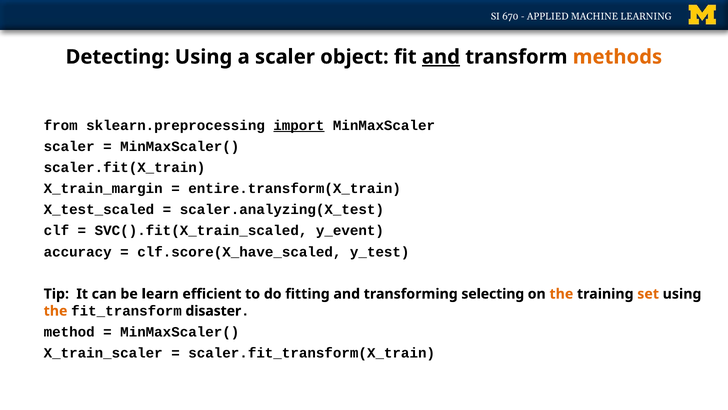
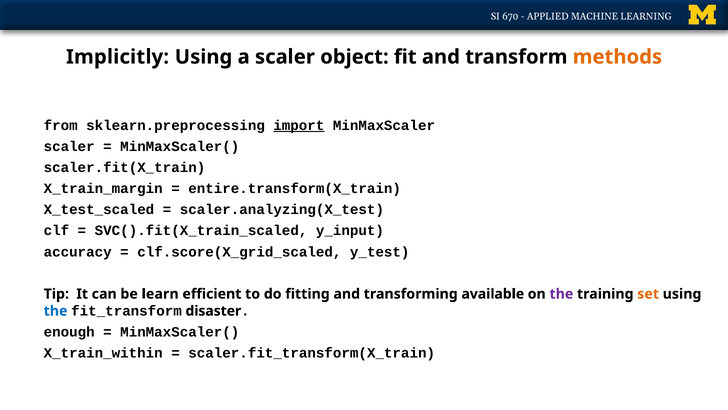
Detecting: Detecting -> Implicitly
and at (441, 57) underline: present -> none
y_event: y_event -> y_input
clf.score(X_have_scaled: clf.score(X_have_scaled -> clf.score(X_grid_scaled
selecting: selecting -> available
the at (561, 294) colour: orange -> purple
the at (56, 311) colour: orange -> blue
method: method -> enough
X_train_scaler: X_train_scaler -> X_train_within
